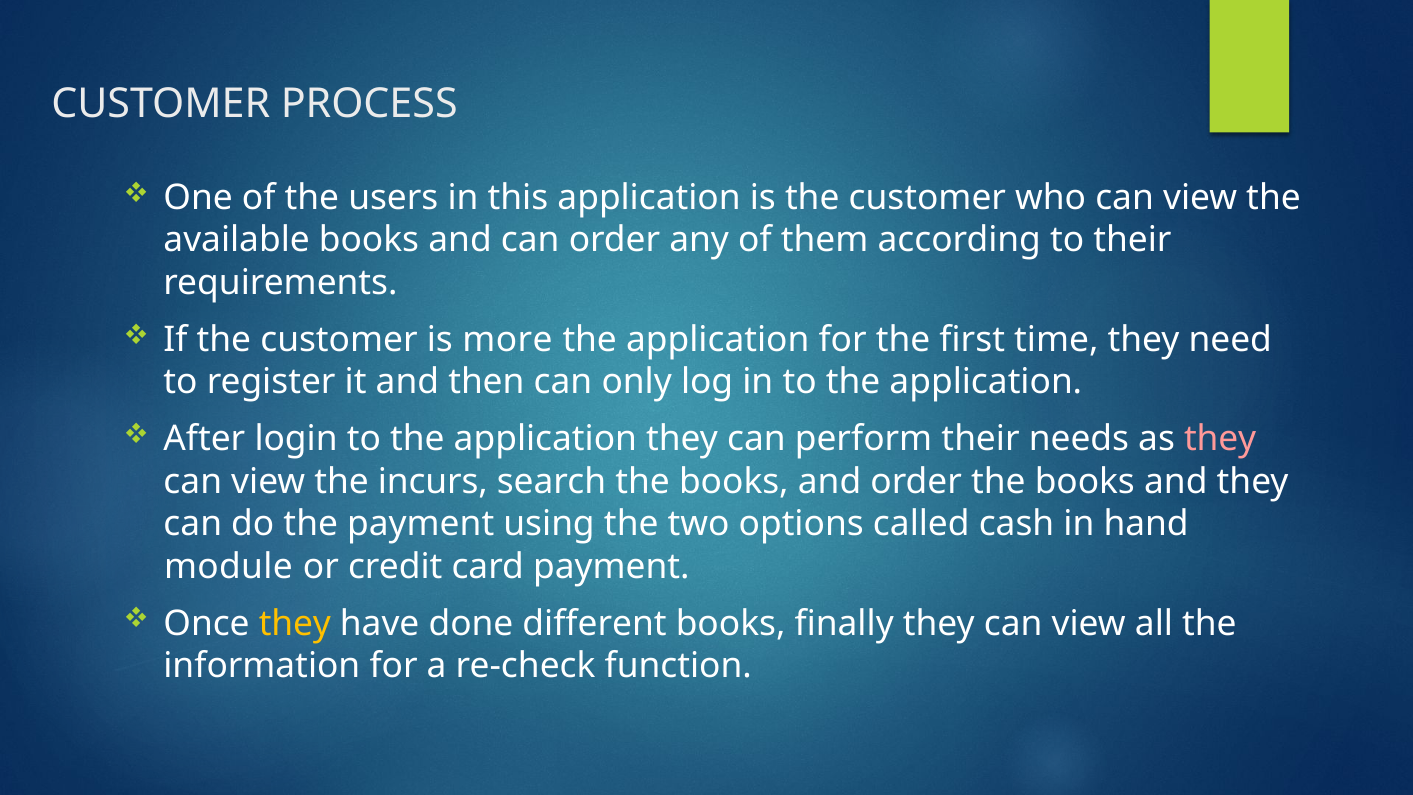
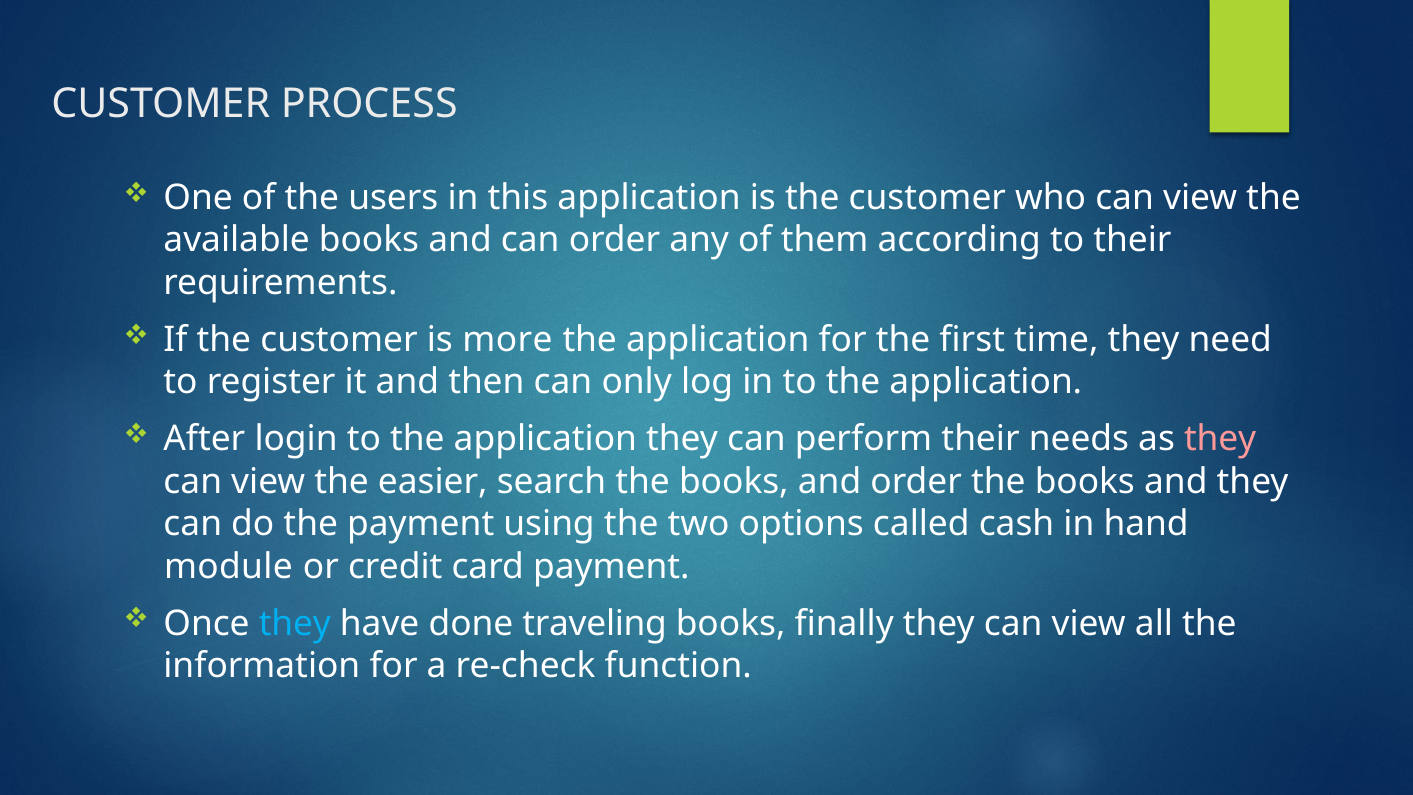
incurs: incurs -> easier
they at (295, 623) colour: yellow -> light blue
different: different -> traveling
